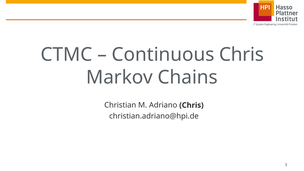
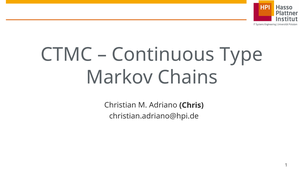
Continuous Chris: Chris -> Type
